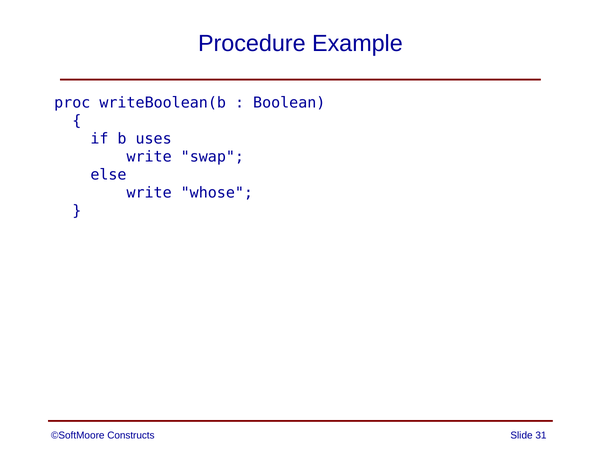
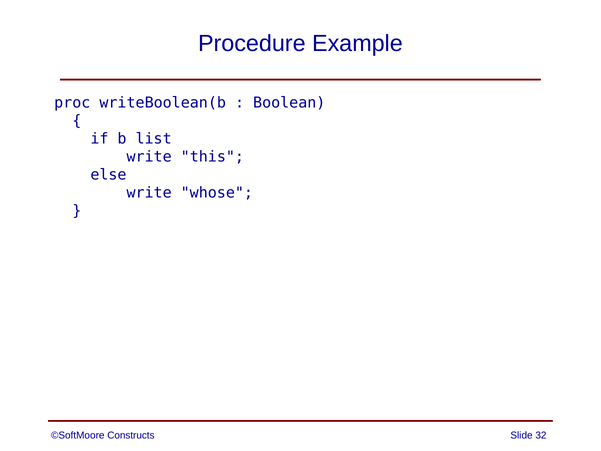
uses: uses -> list
swap: swap -> this
31: 31 -> 32
